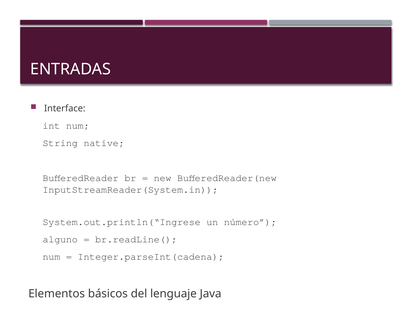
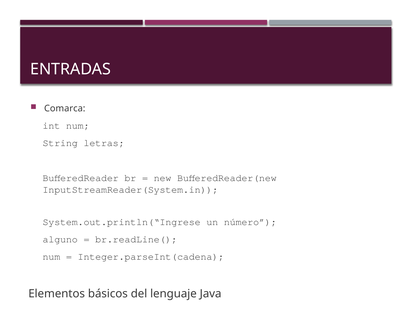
Interface: Interface -> Comarca
native: native -> letras
